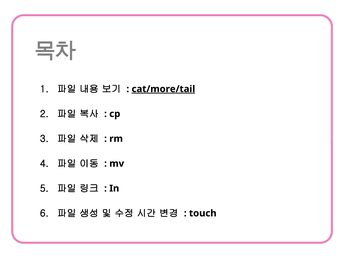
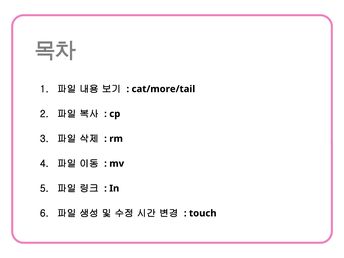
cat/more/tail underline: present -> none
